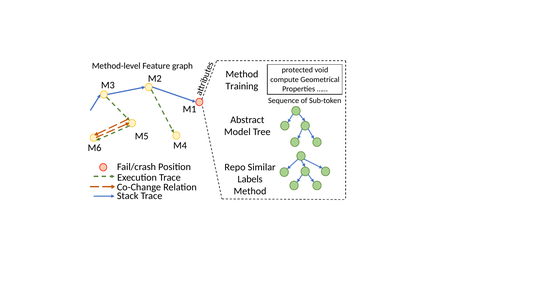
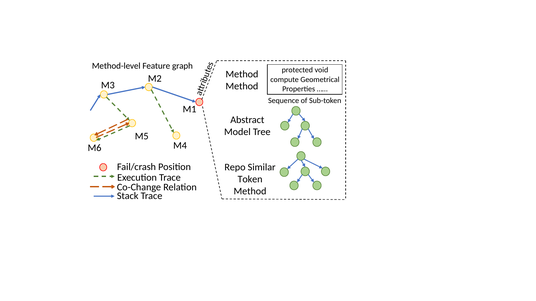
Training at (242, 86): Training -> Method
Labels: Labels -> Token
